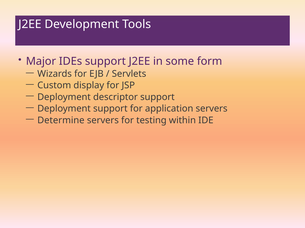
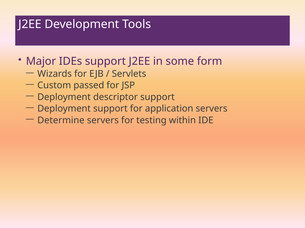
display: display -> passed
